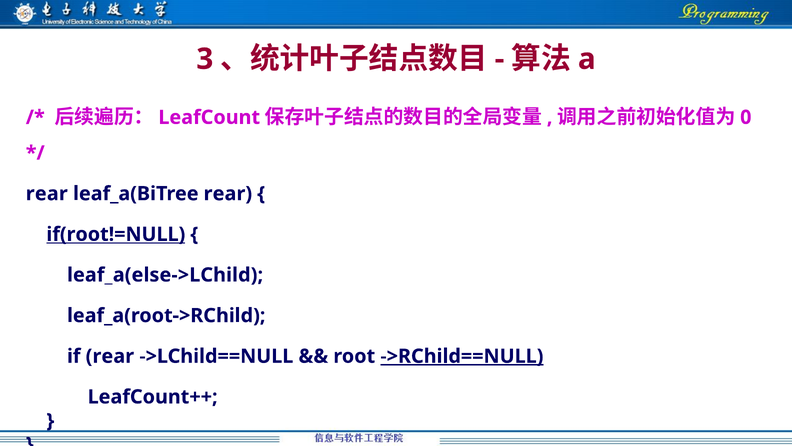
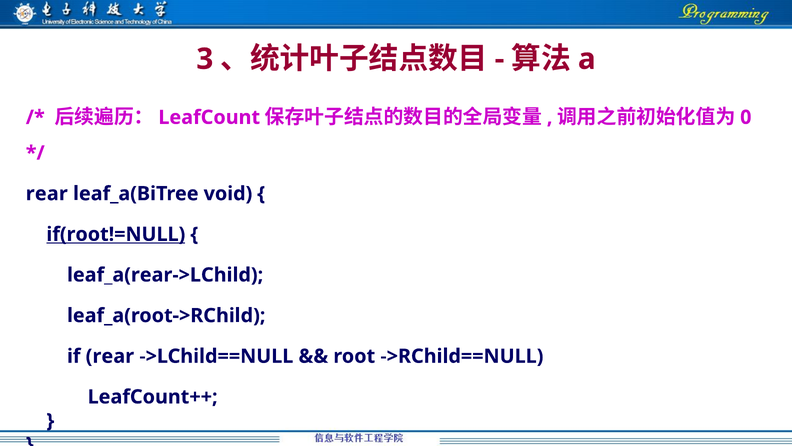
leaf_a(BiTree rear: rear -> void
leaf_a(else->LChild: leaf_a(else->LChild -> leaf_a(rear->LChild
->RChild==NULL underline: present -> none
